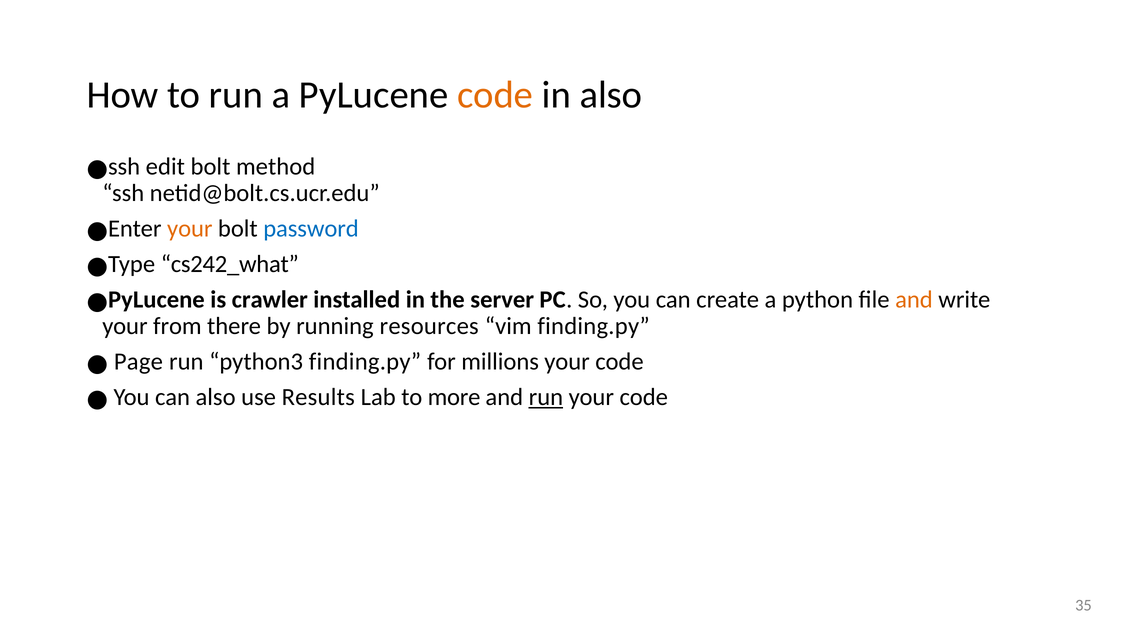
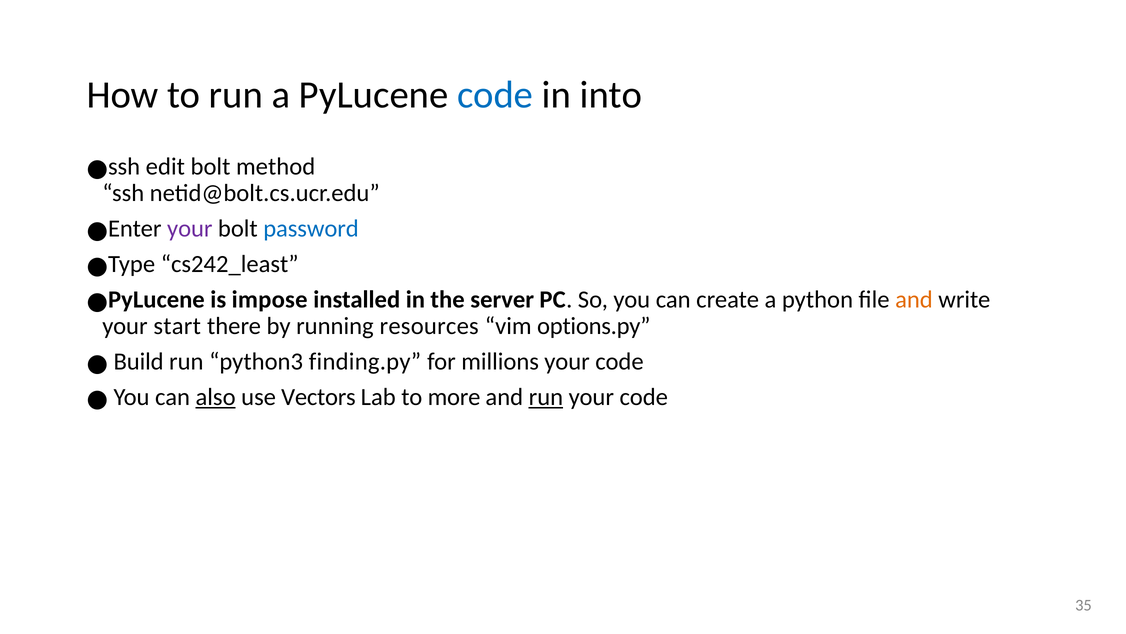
code at (495, 95) colour: orange -> blue
in also: also -> into
your at (190, 228) colour: orange -> purple
cs242_what: cs242_what -> cs242_least
crawler: crawler -> impose
from: from -> start
vim finding.py: finding.py -> options.py
Page: Page -> Build
also at (216, 397) underline: none -> present
Results: Results -> Vectors
